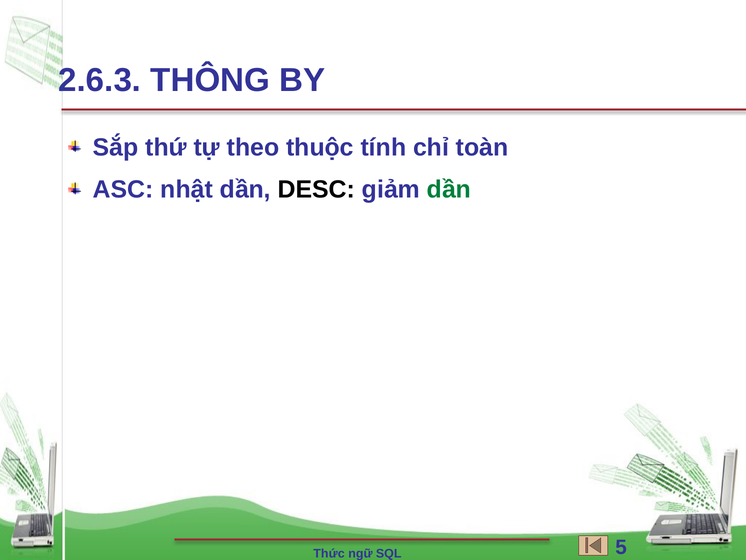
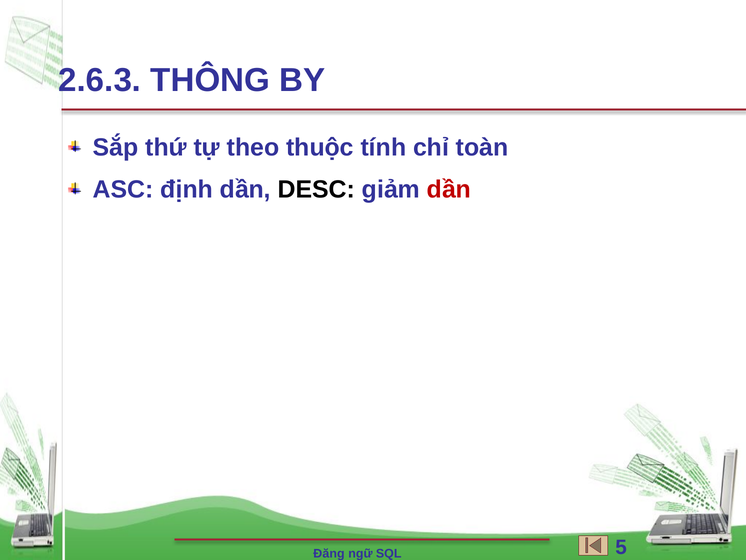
nhật: nhật -> định
dần at (449, 190) colour: green -> red
Thức: Thức -> Đăng
